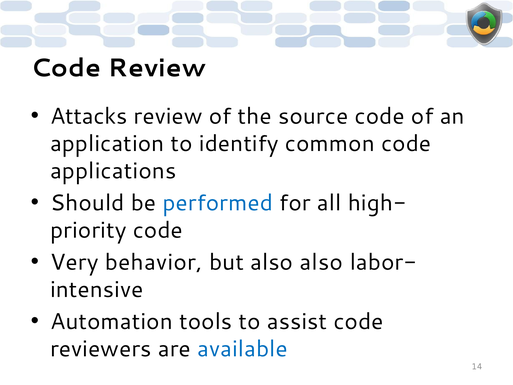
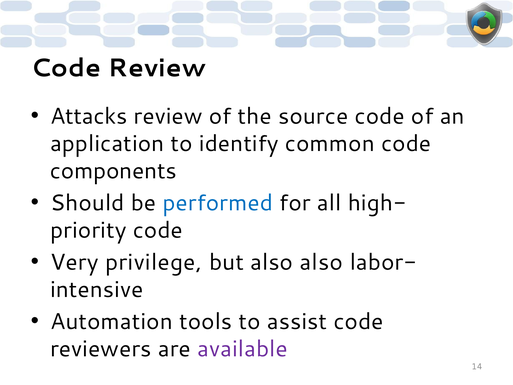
applications: applications -> components
behavior: behavior -> privilege
available colour: blue -> purple
